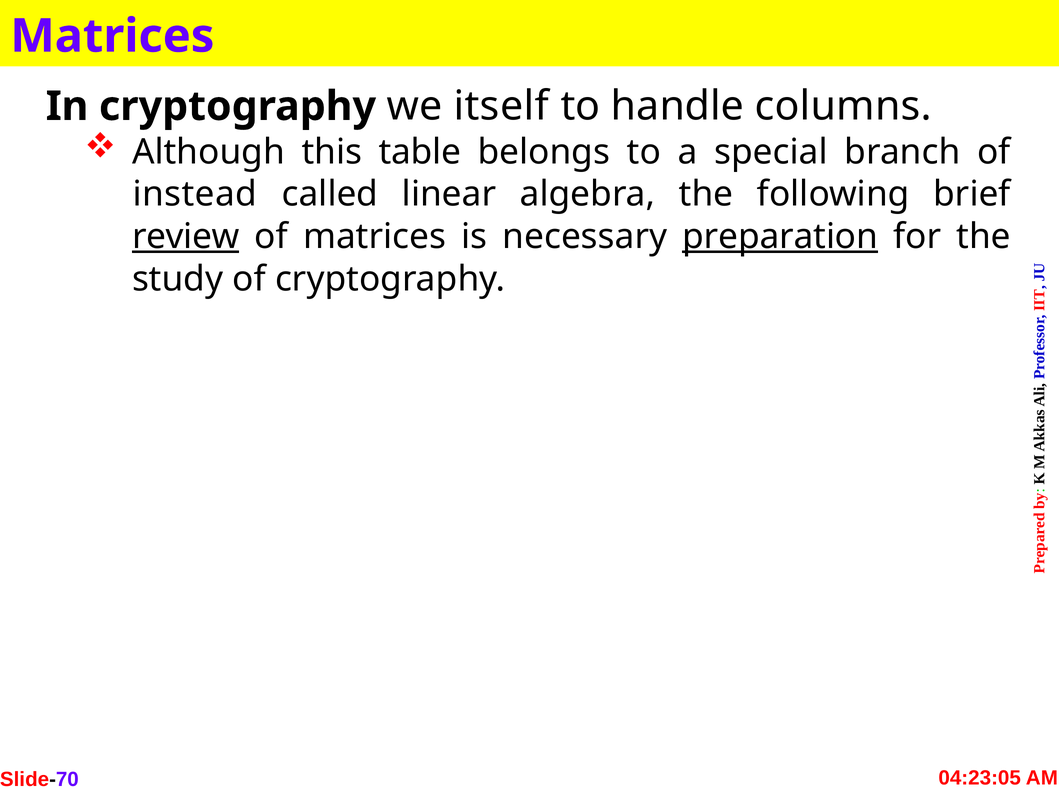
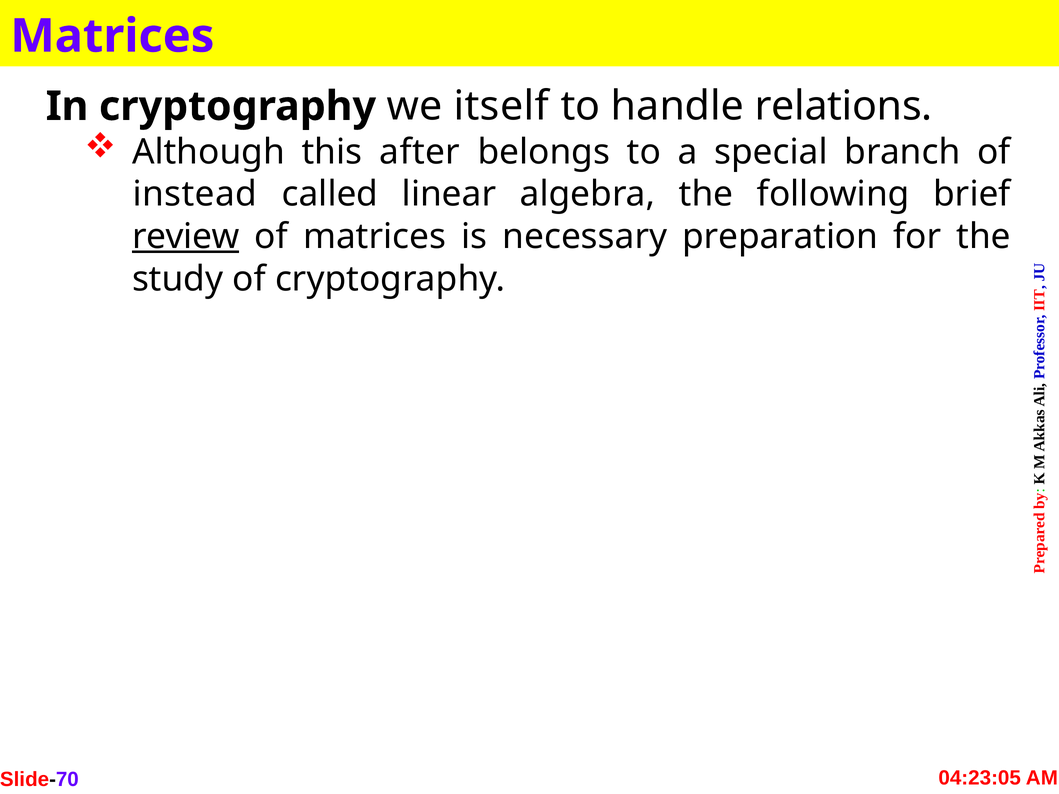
columns: columns -> relations
table: table -> after
preparation underline: present -> none
